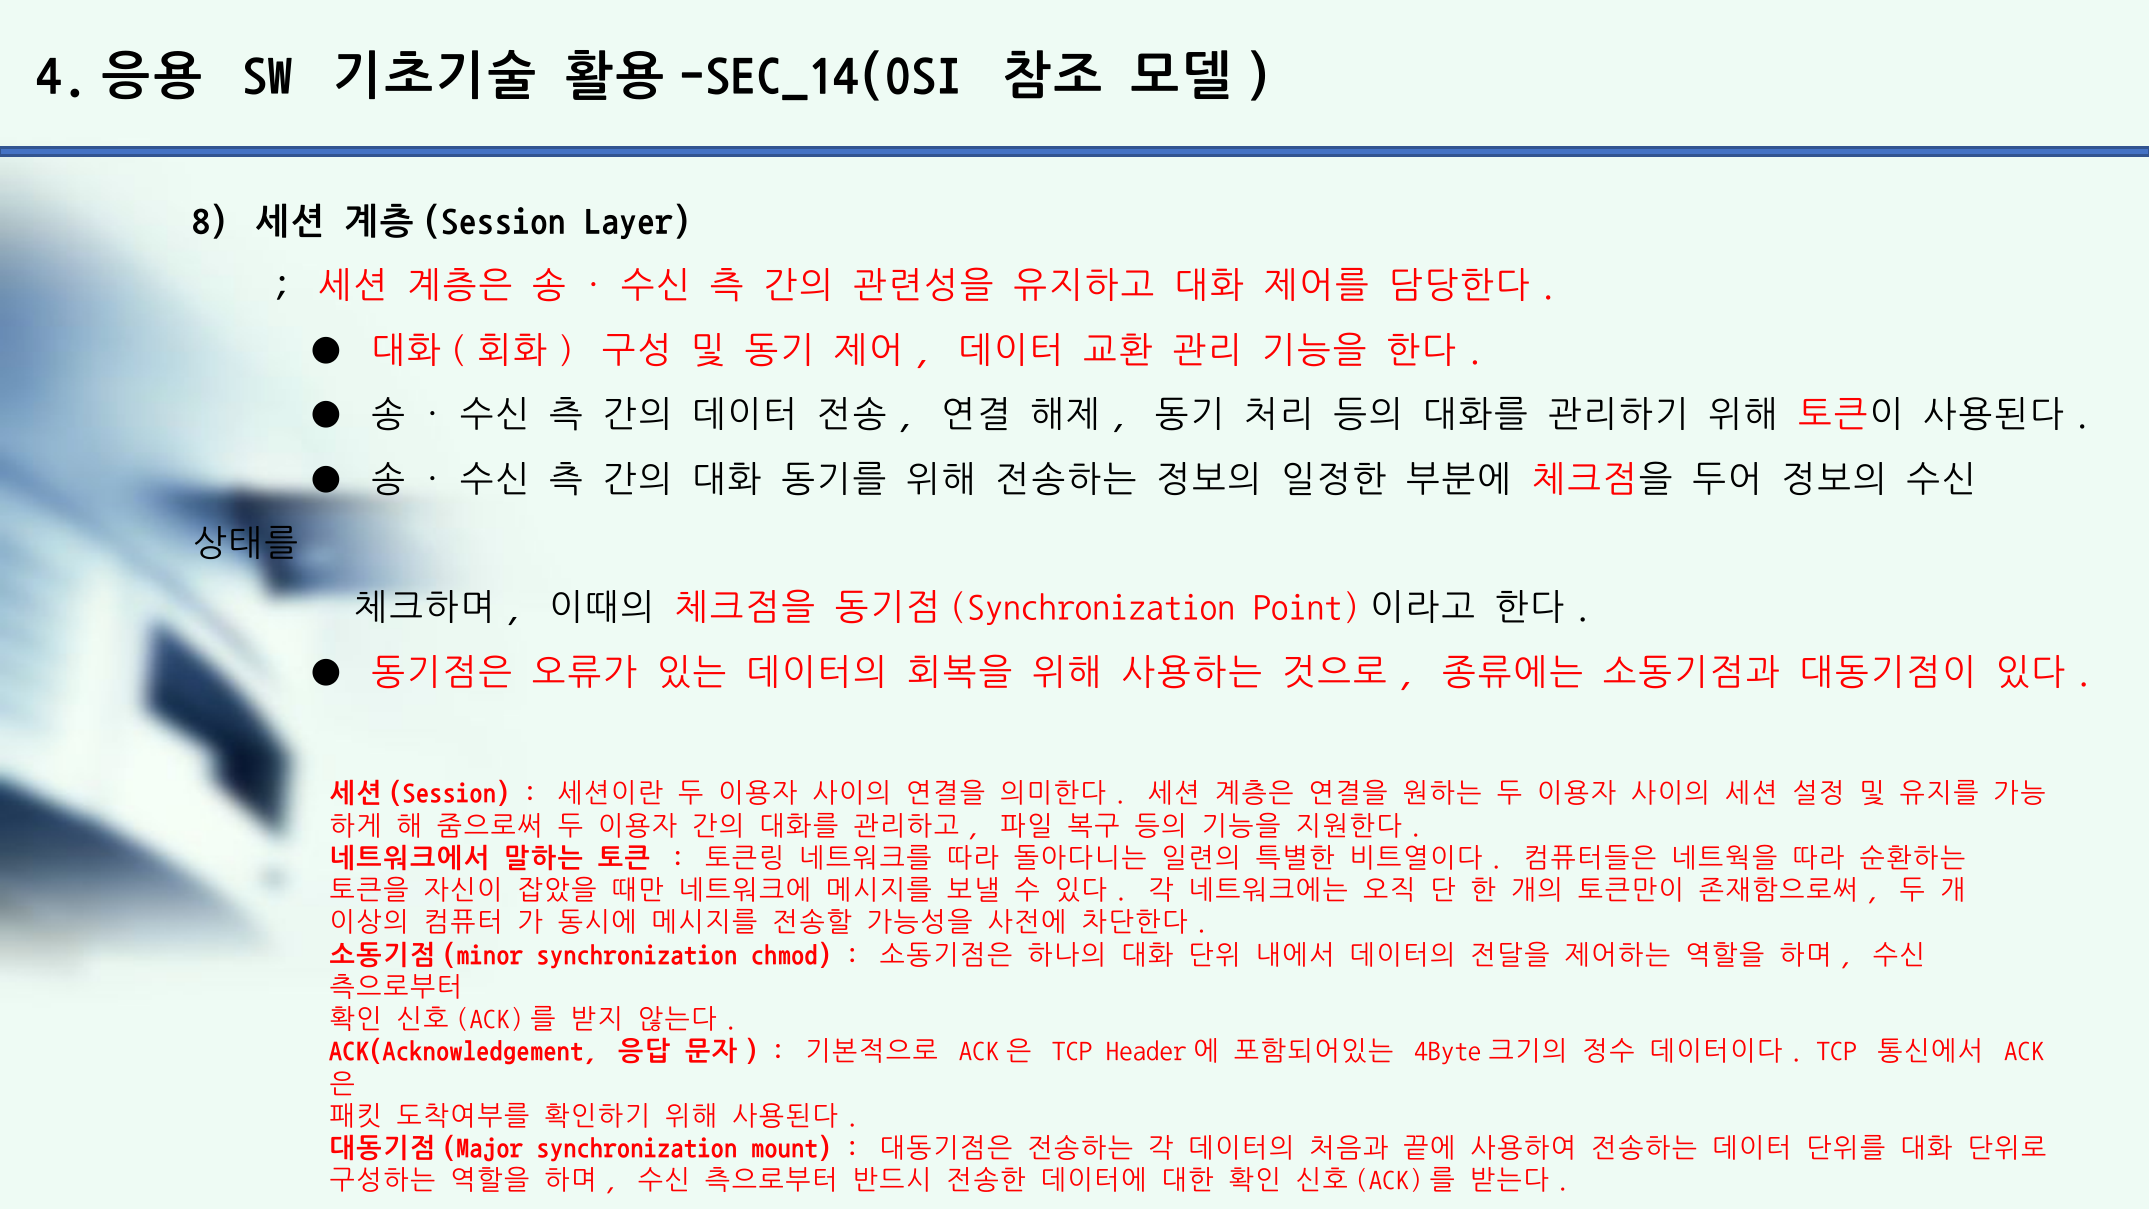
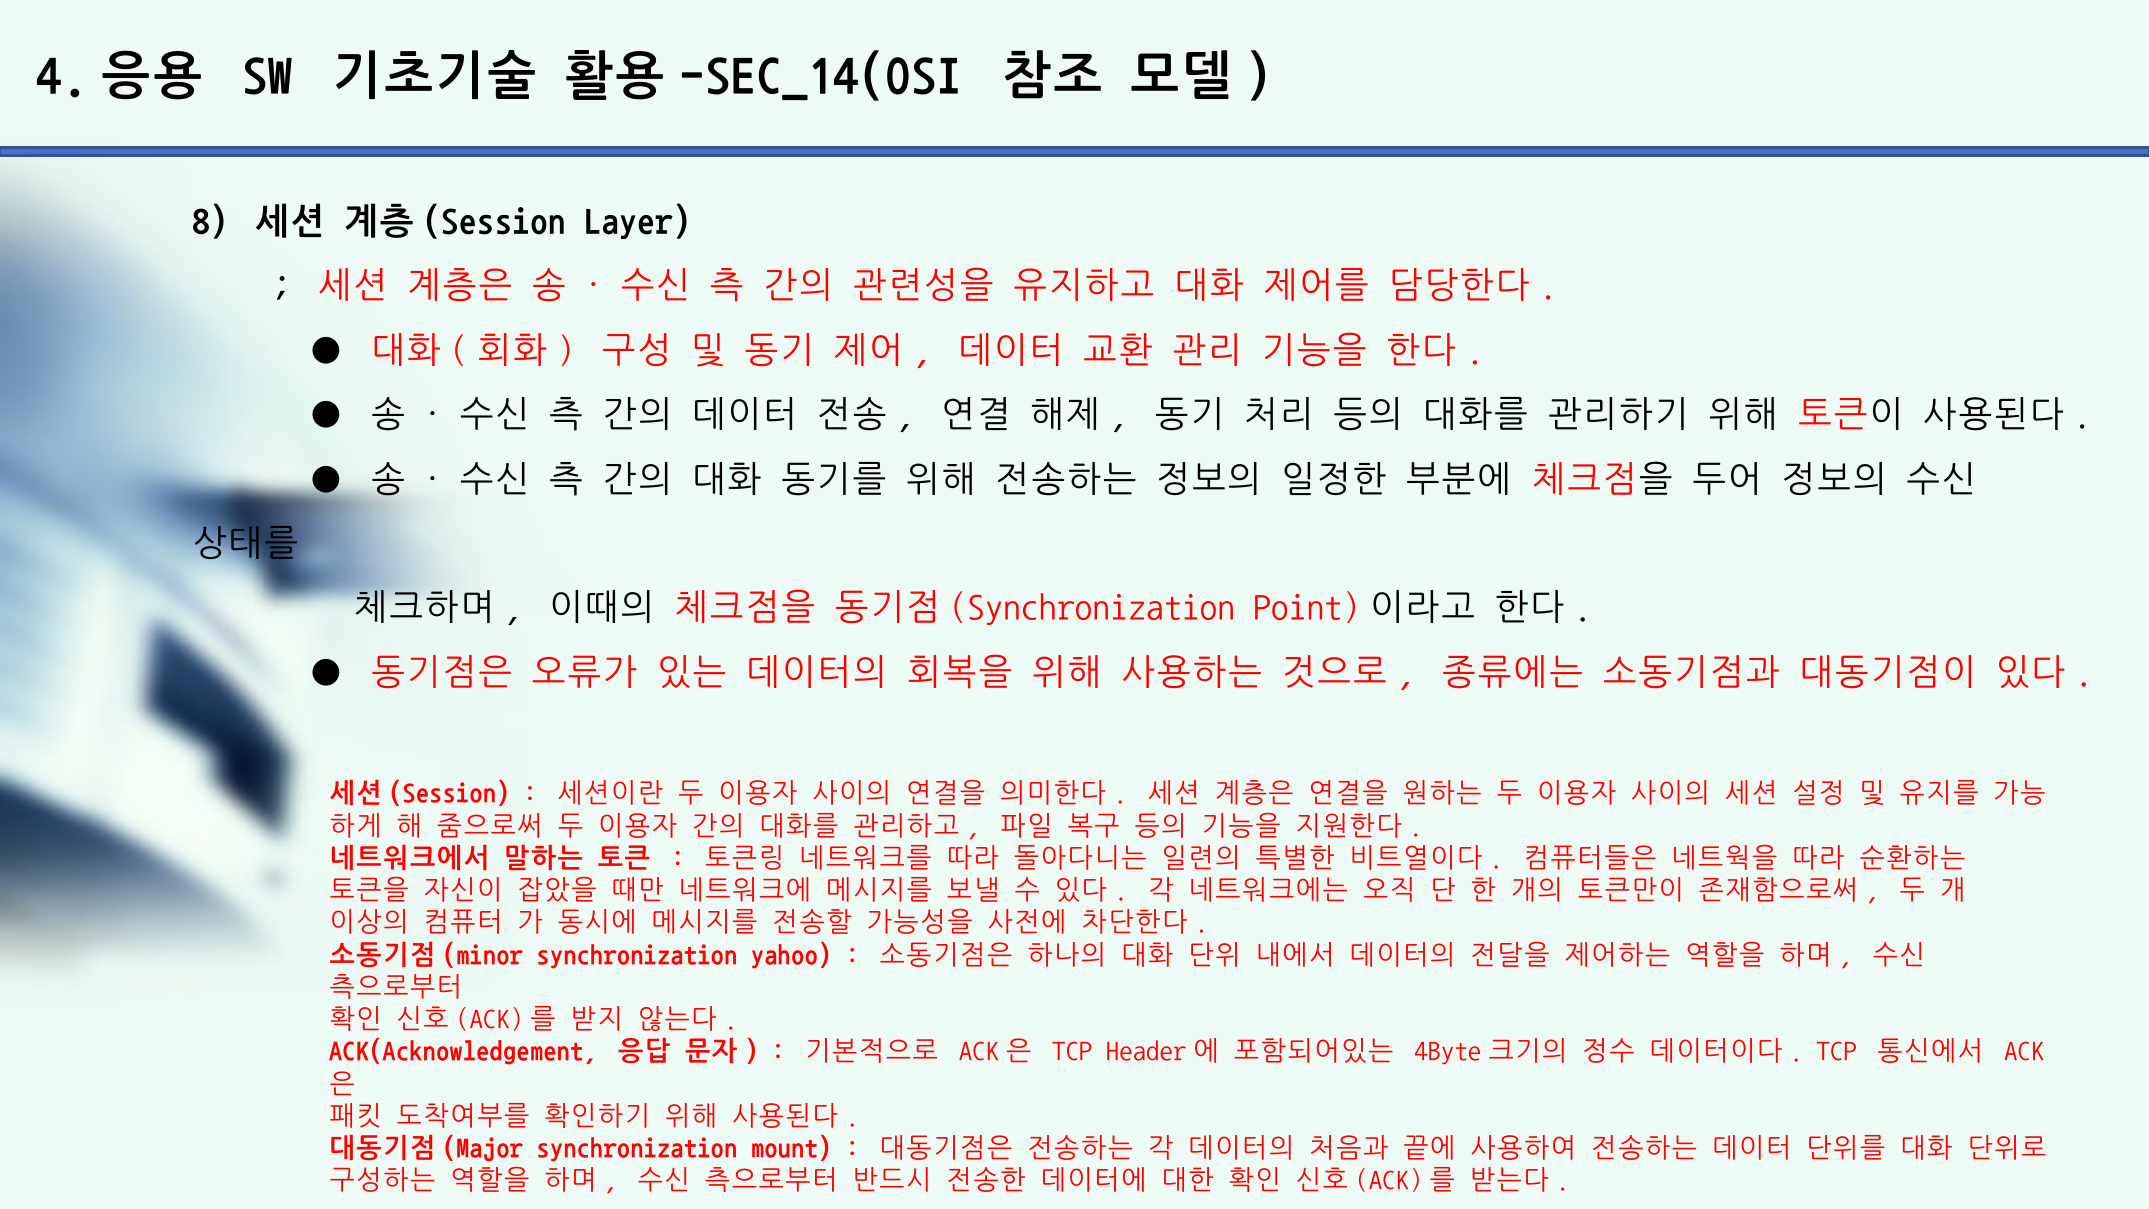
chmod: chmod -> yahoo
